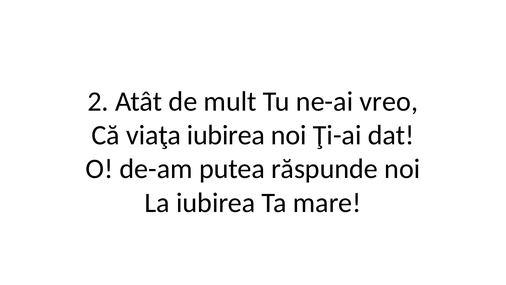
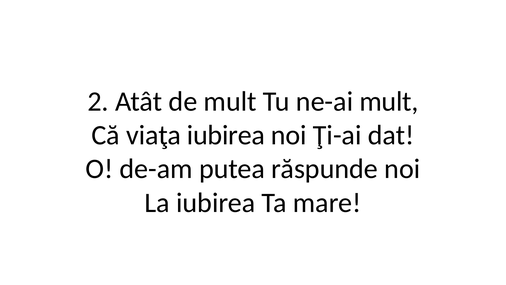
ne-ai vreo: vreo -> mult
